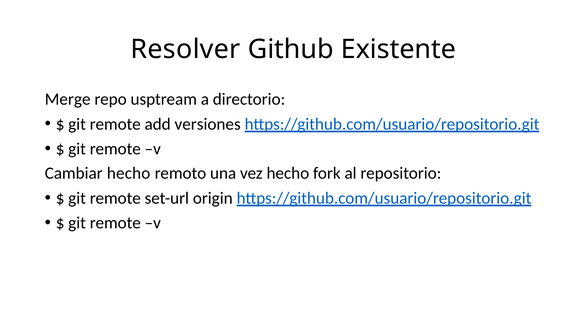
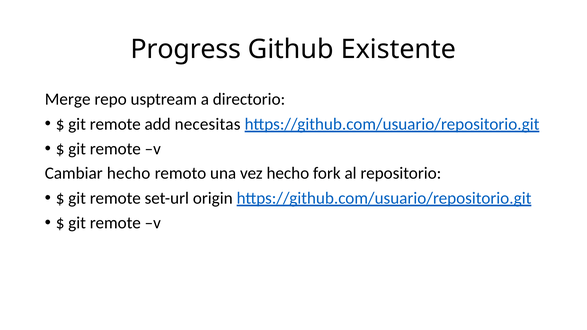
Resolver: Resolver -> Progress
versiones: versiones -> necesitas
